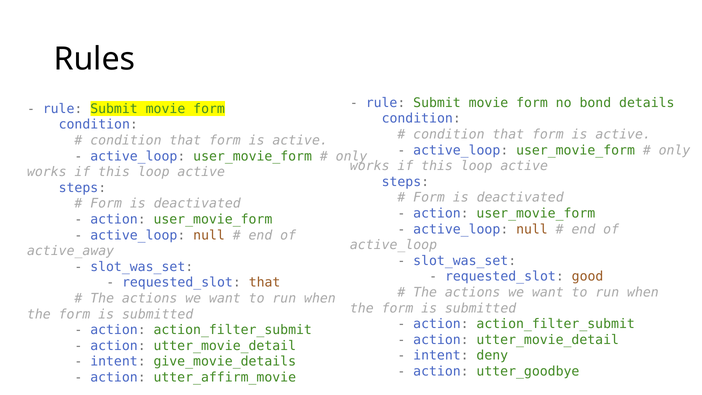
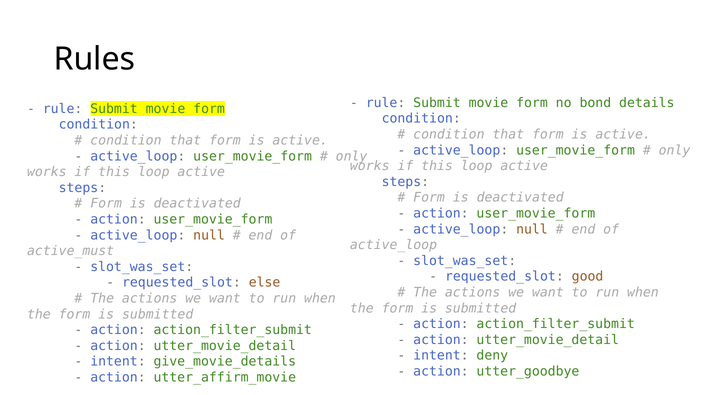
active_away: active_away -> active_must
requested_slot that: that -> else
